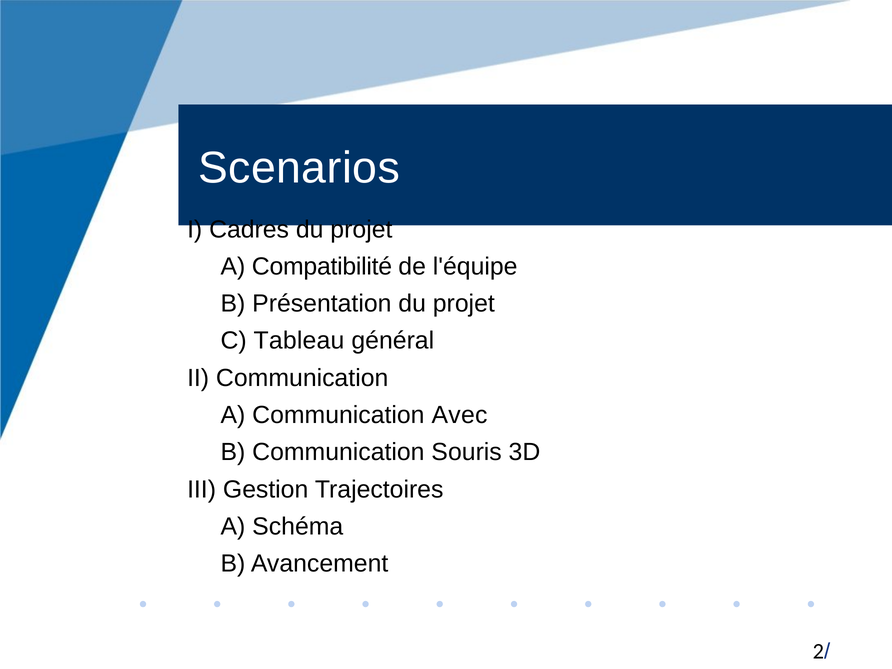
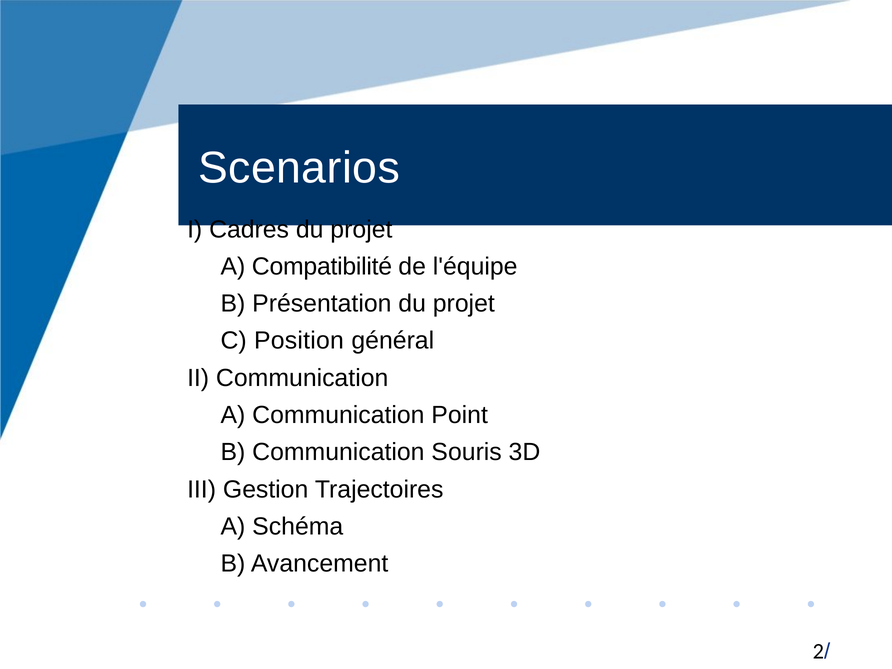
Tableau: Tableau -> Position
Avec: Avec -> Point
